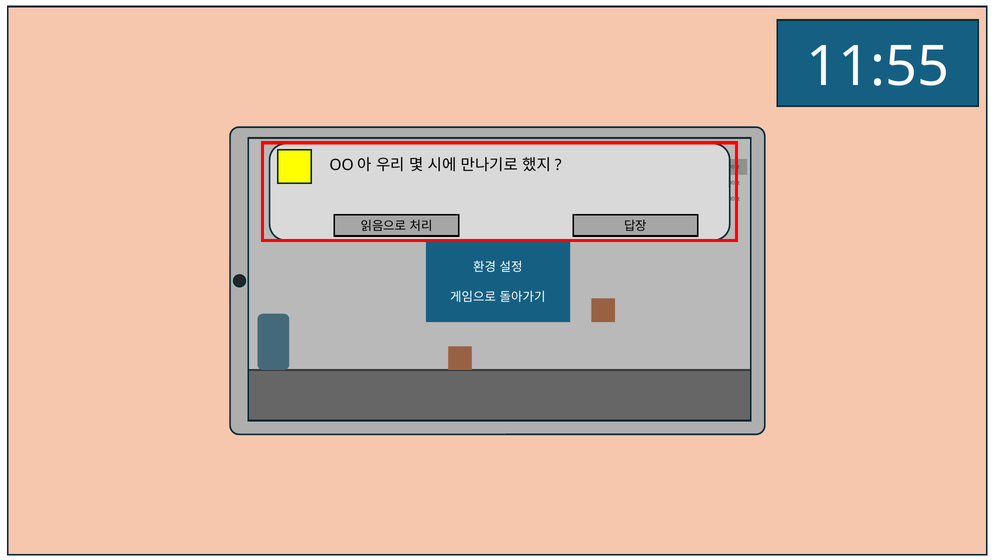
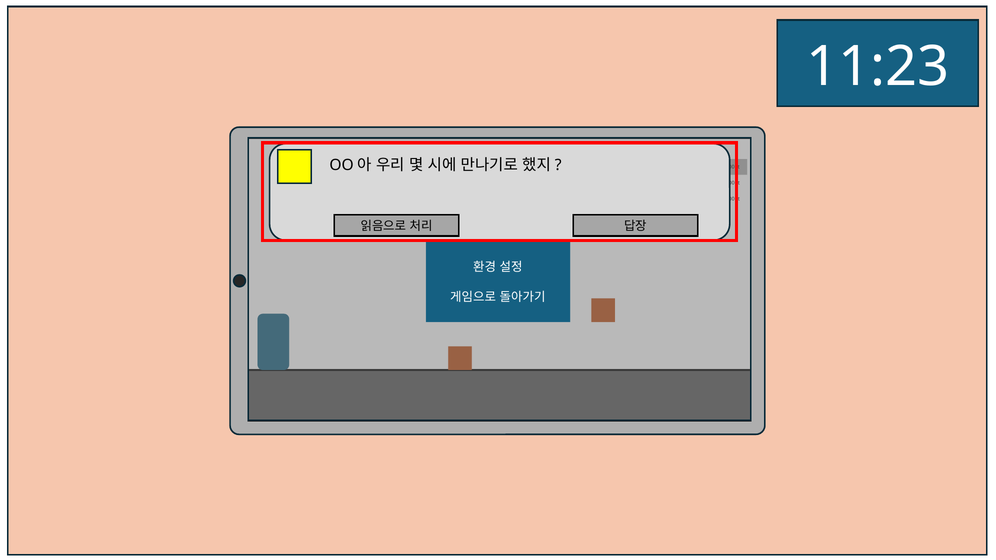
11:55: 11:55 -> 11:23
